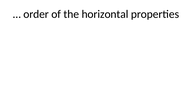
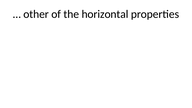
order: order -> other
